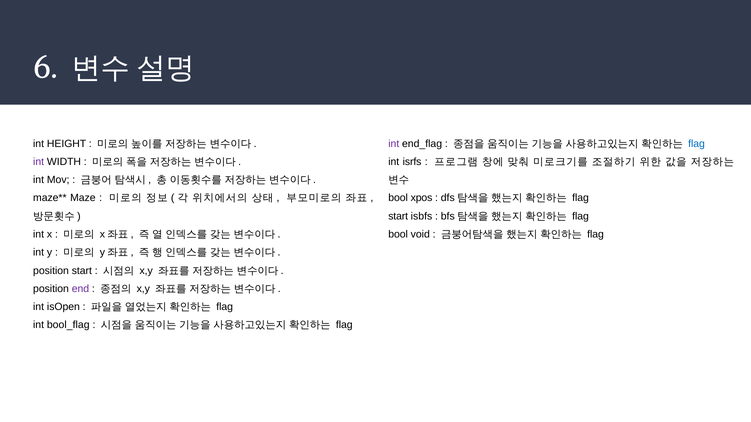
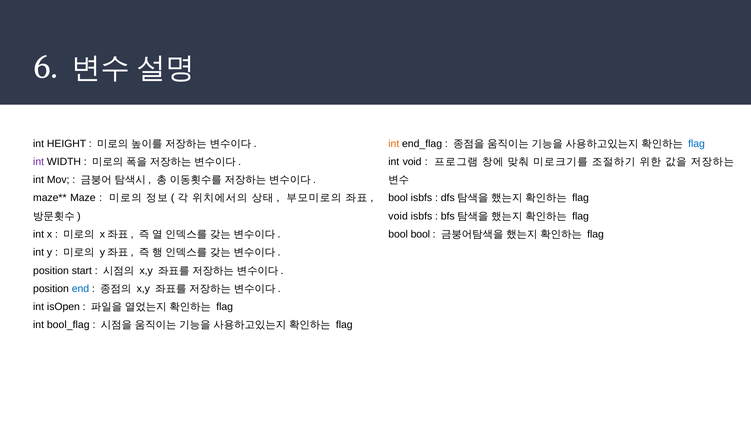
int at (394, 144) colour: purple -> orange
int isrfs: isrfs -> void
bool xpos: xpos -> isbfs
start at (398, 216): start -> void
bool void: void -> bool
end colour: purple -> blue
